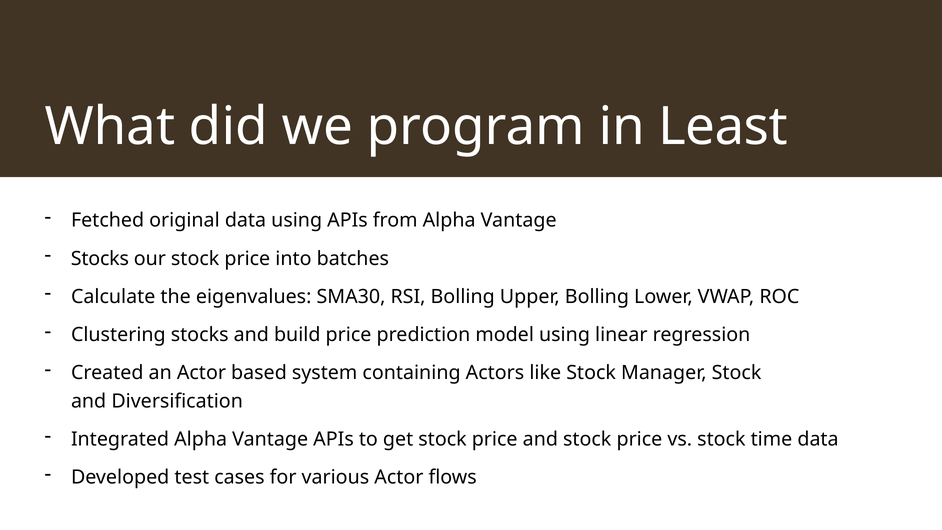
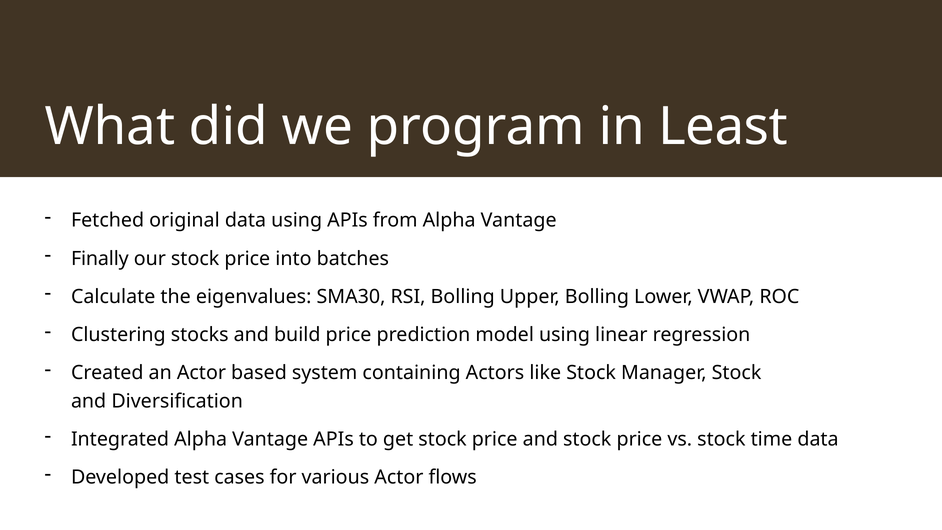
Stocks at (100, 259): Stocks -> Finally
